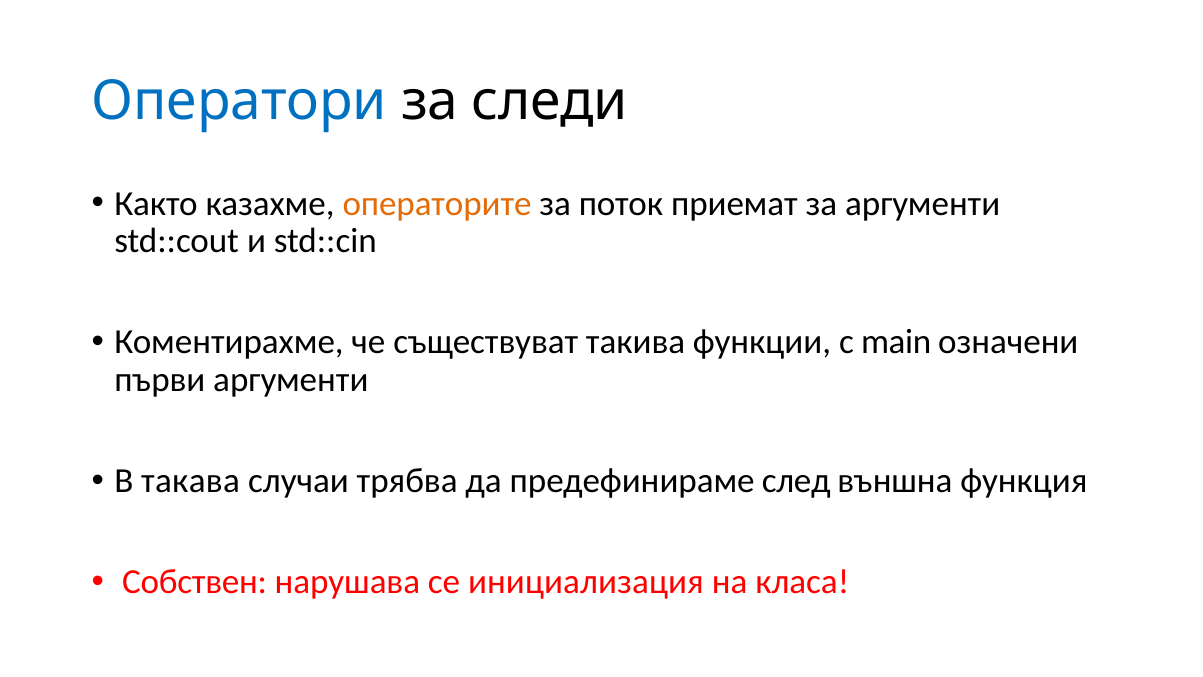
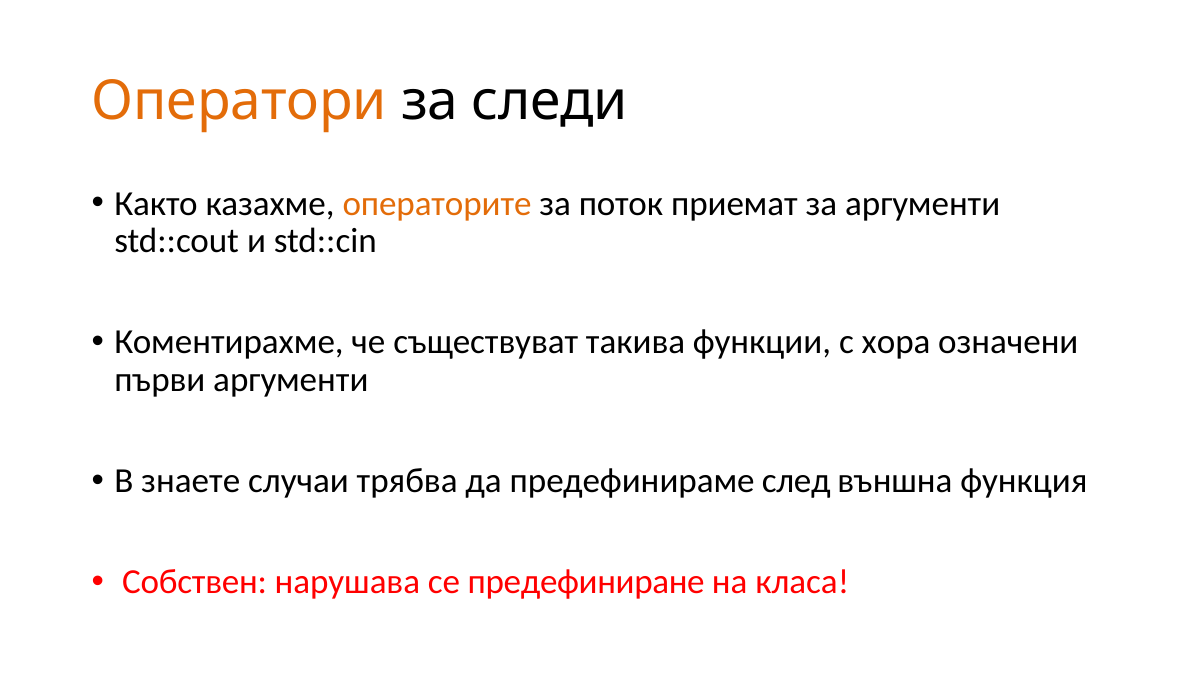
Оператори colour: blue -> orange
main: main -> хора
такава: такава -> знаете
инициализация: инициализация -> предефиниране
